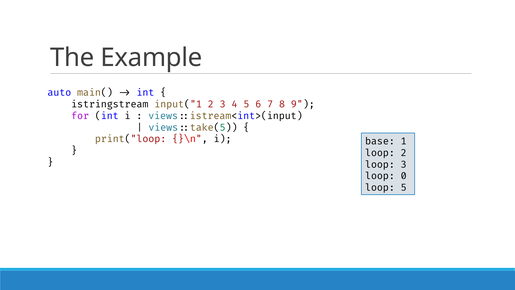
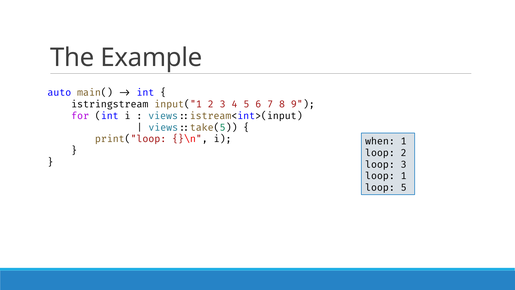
base: base -> when
loop 0: 0 -> 1
